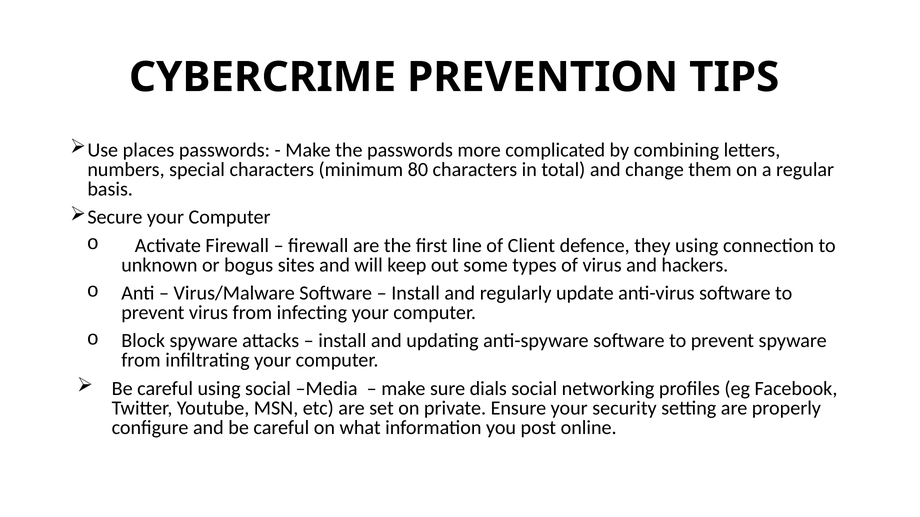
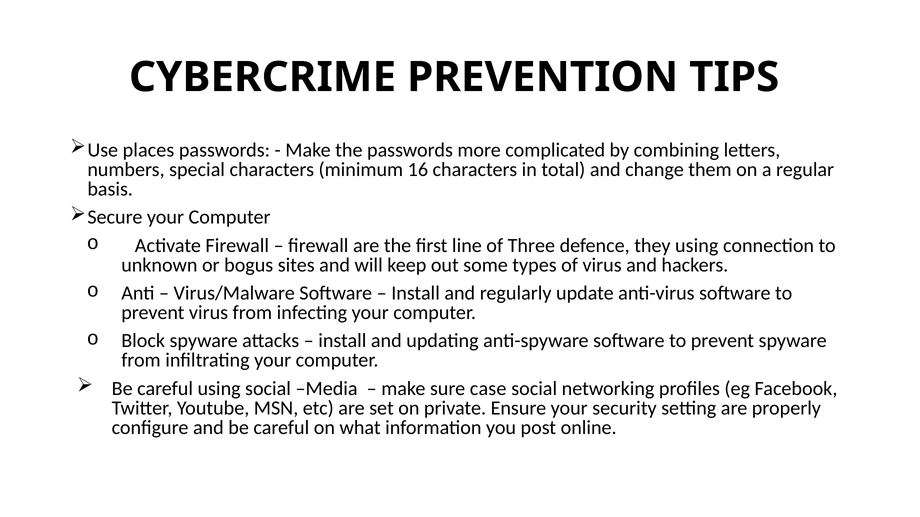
80: 80 -> 16
Client: Client -> Three
dials: dials -> case
